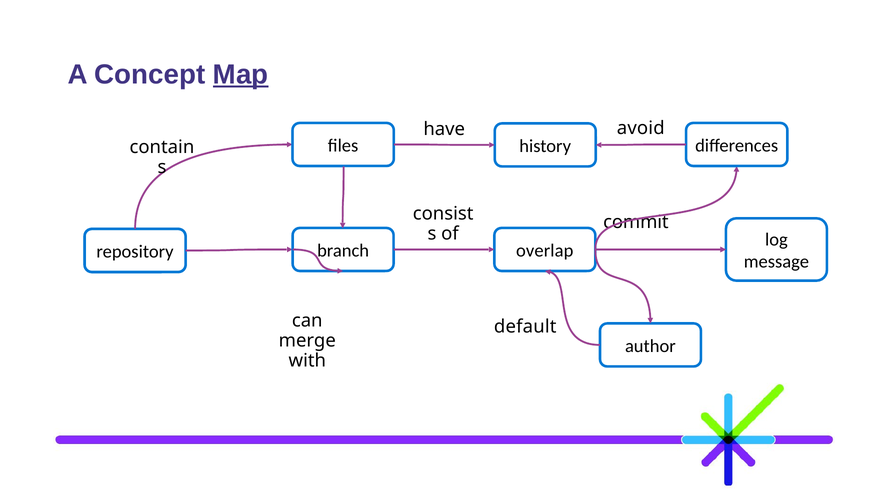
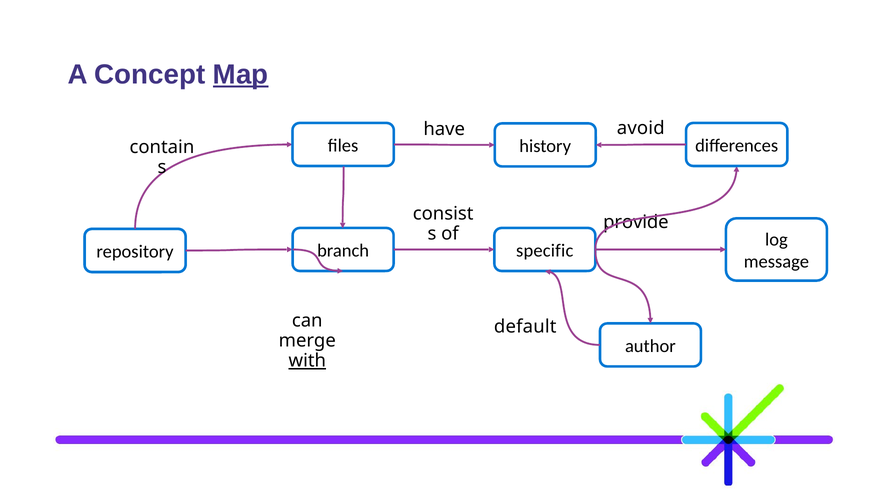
commit: commit -> provide
overlap: overlap -> specific
with underline: none -> present
